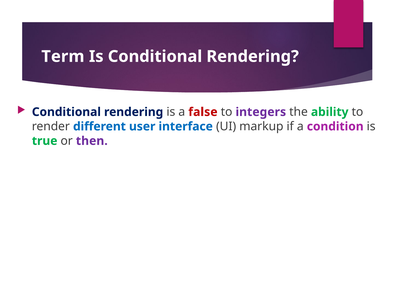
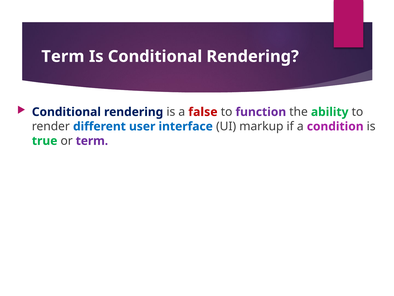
integers: integers -> function
or then: then -> term
